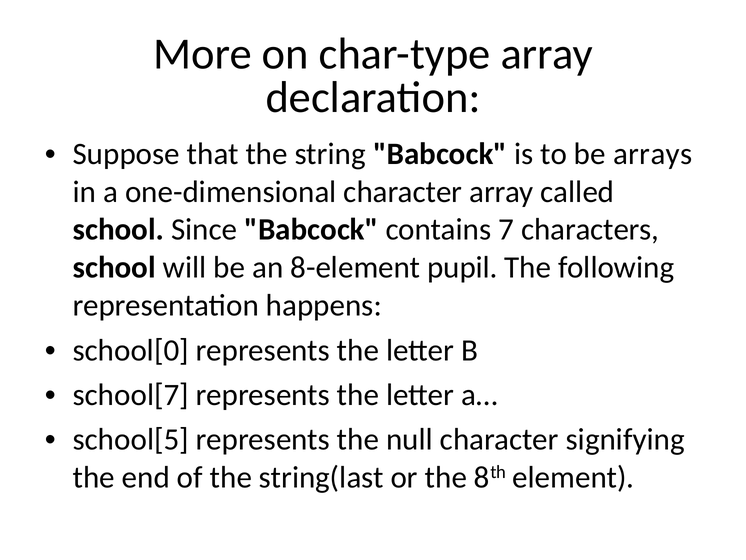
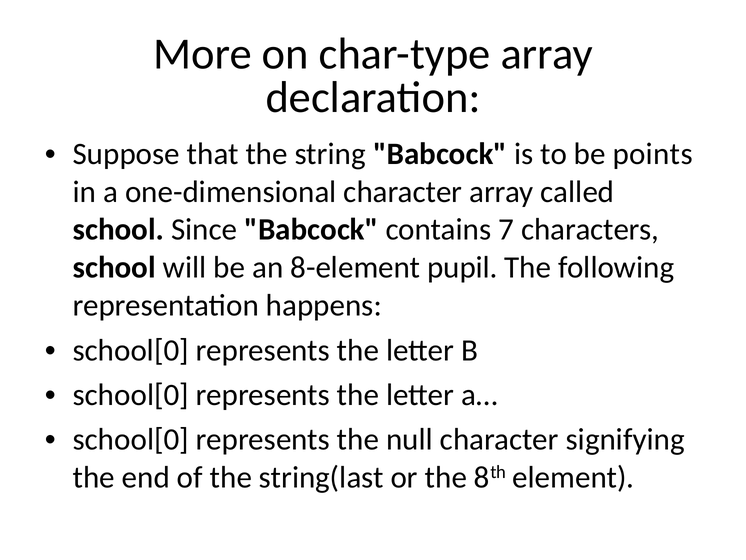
arrays: arrays -> points
school[7 at (131, 395): school[7 -> school[0
school[5 at (131, 439): school[5 -> school[0
